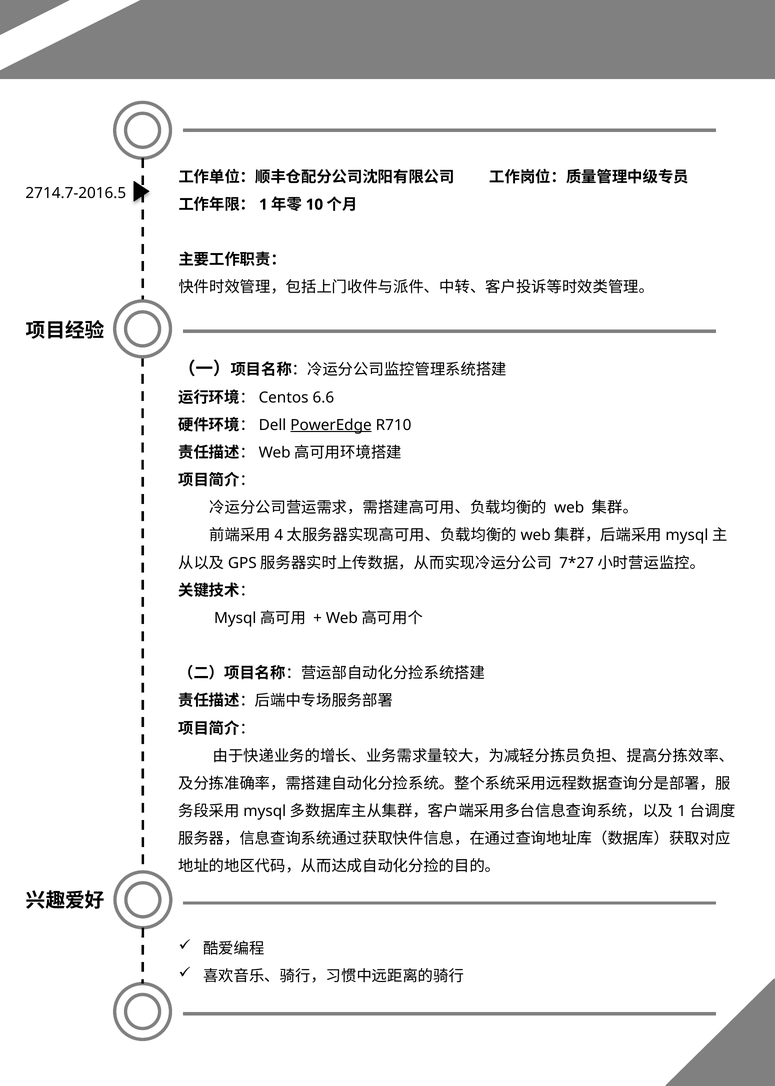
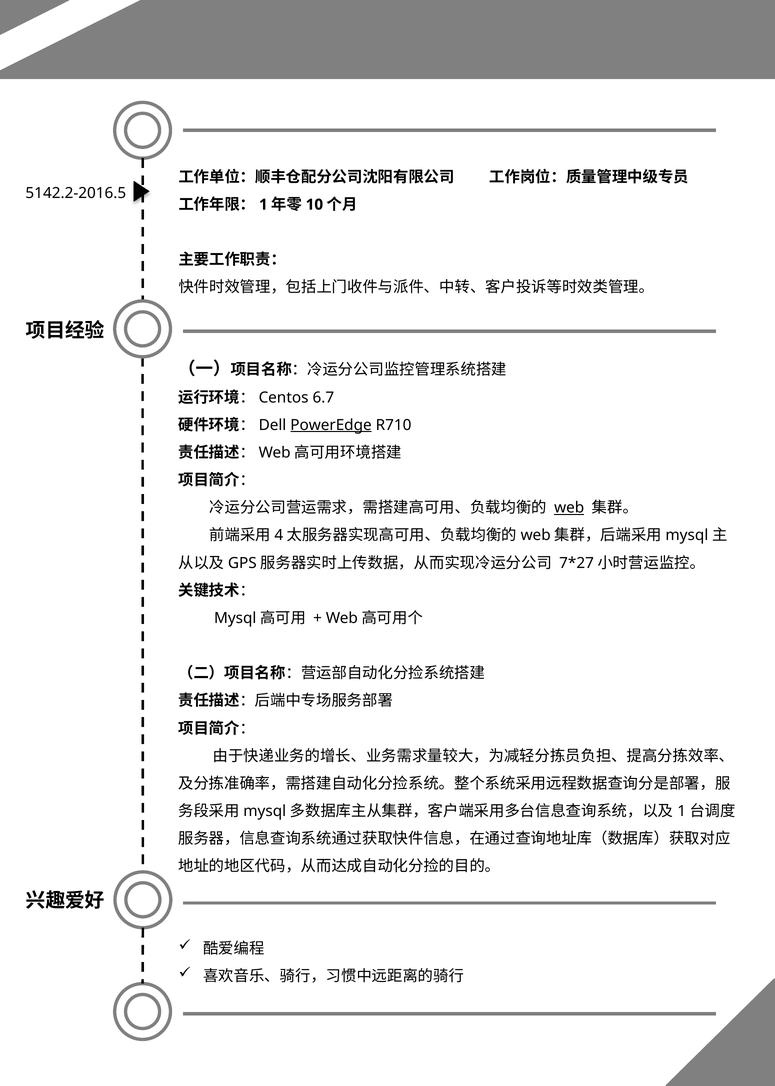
2714.7-2016.5: 2714.7-2016.5 -> 5142.2-2016.5
6.6: 6.6 -> 6.7
web underline: none -> present
